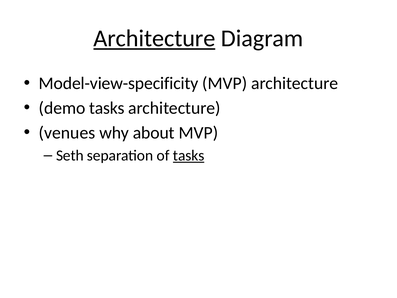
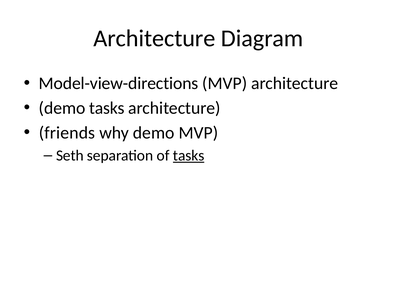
Architecture at (154, 38) underline: present -> none
Model-view-specificity: Model-view-specificity -> Model-view-directions
venues: venues -> friends
why about: about -> demo
